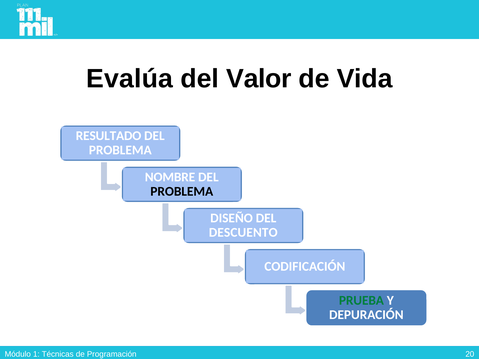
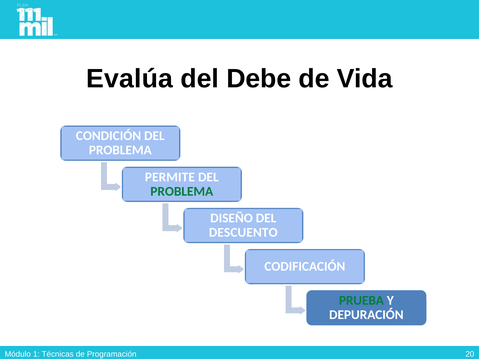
Valor: Valor -> Debe
RESULTADO: RESULTADO -> CONDICIÓN
NOMBRE: NOMBRE -> PERMITE
PROBLEMA at (182, 192) colour: black -> green
